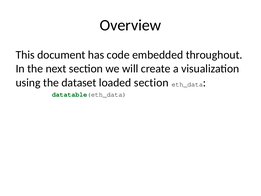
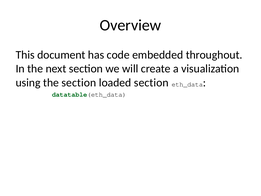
the dataset: dataset -> section
